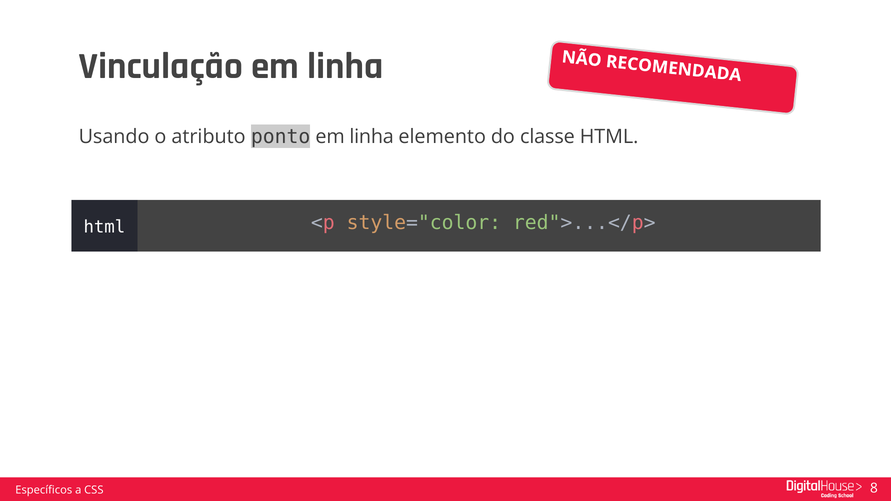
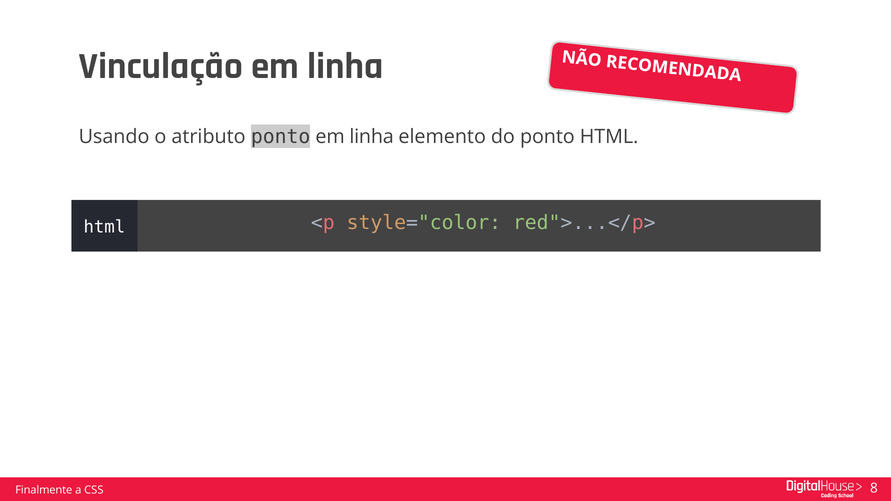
do classe: classe -> ponto
Específicos: Específicos -> Finalmente
